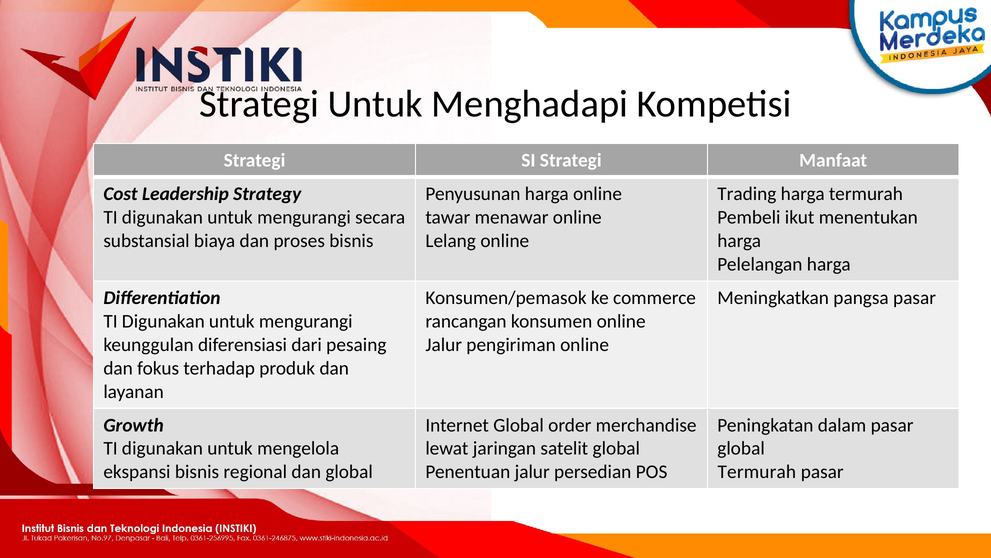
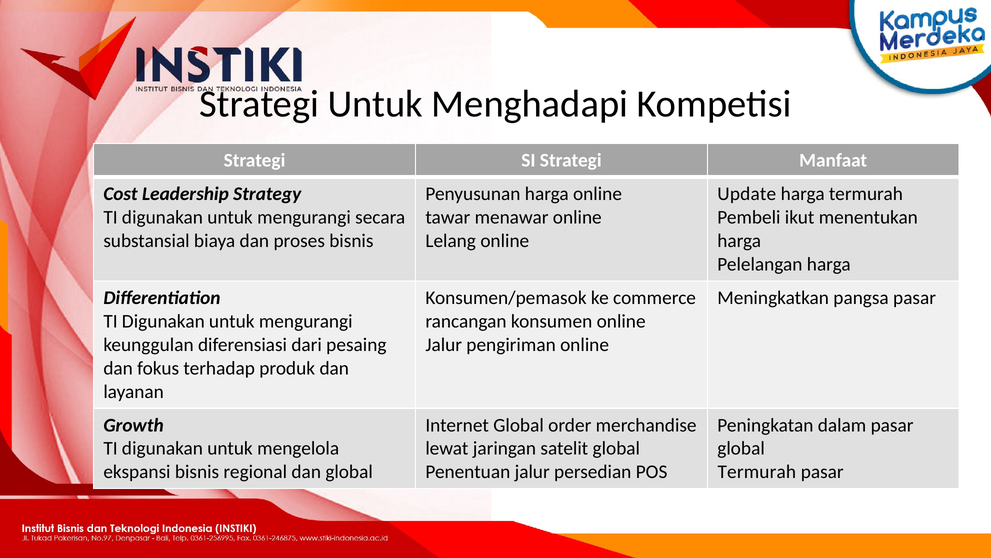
Trading: Trading -> Update
